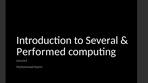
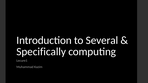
Performed: Performed -> Specifically
